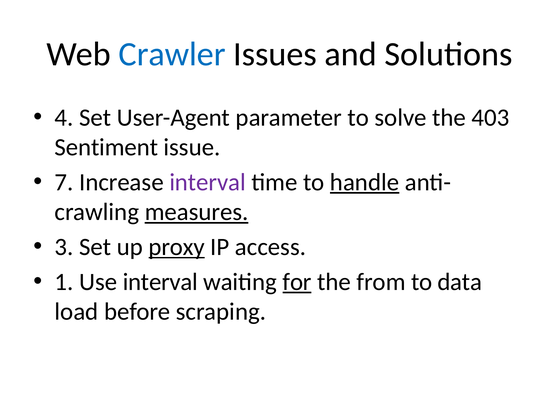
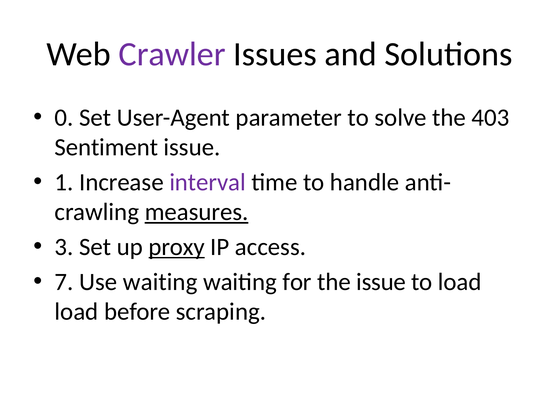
Crawler colour: blue -> purple
4: 4 -> 0
7: 7 -> 1
handle underline: present -> none
1: 1 -> 7
Use interval: interval -> waiting
for underline: present -> none
the from: from -> issue
to data: data -> load
